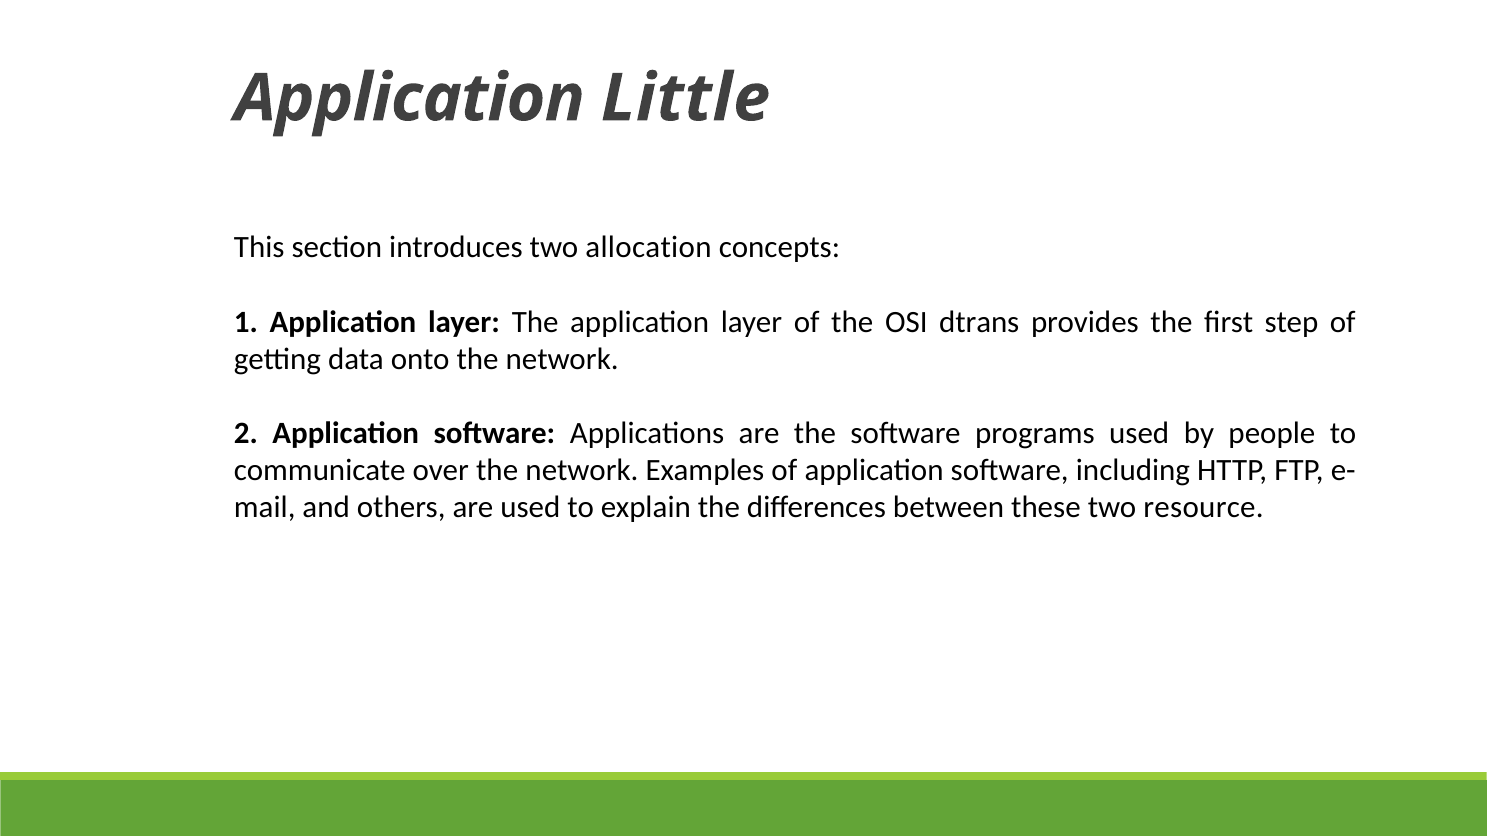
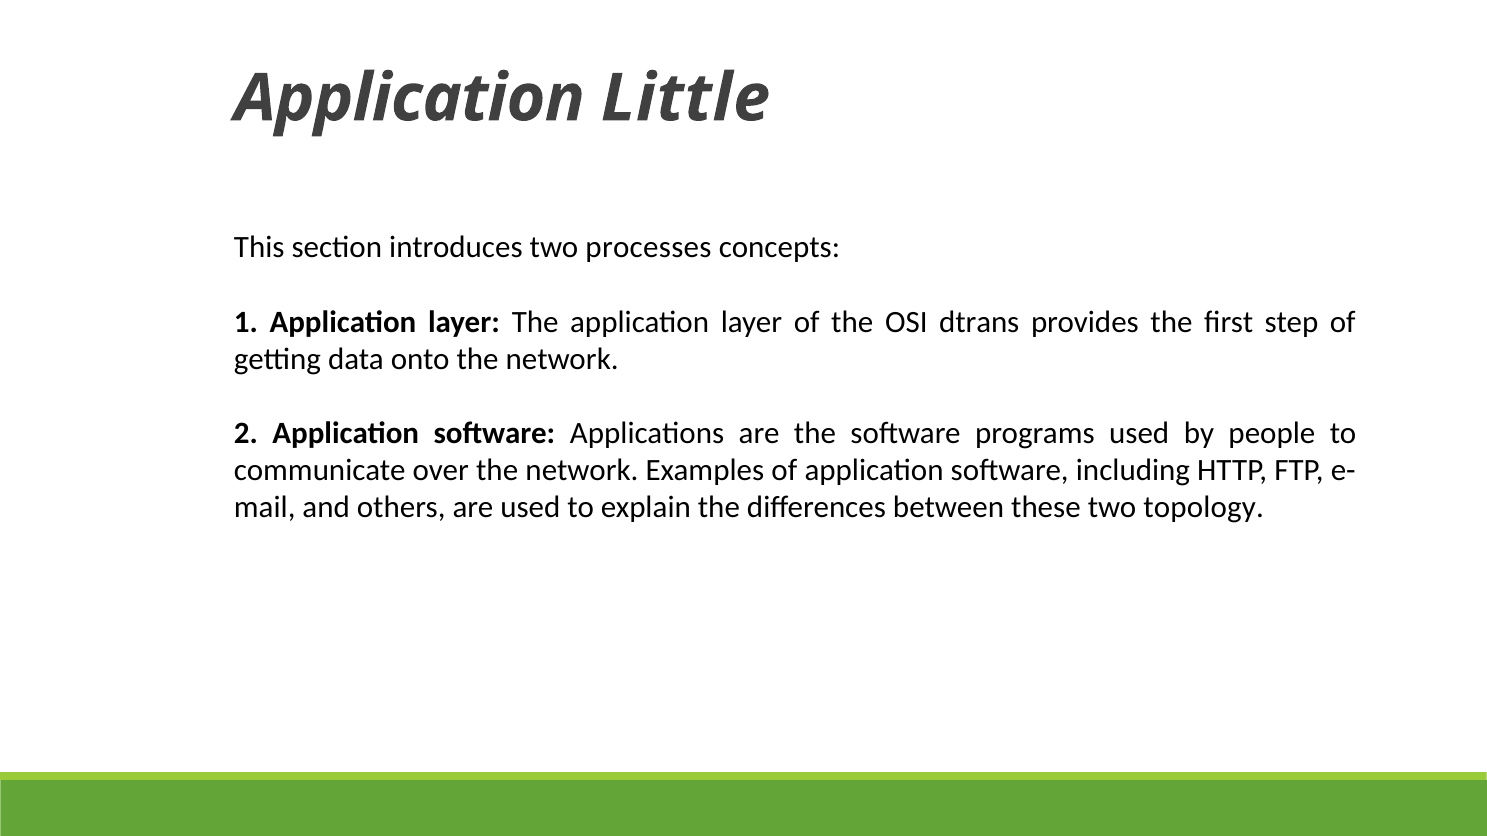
allocation: allocation -> processes
resource: resource -> topology
